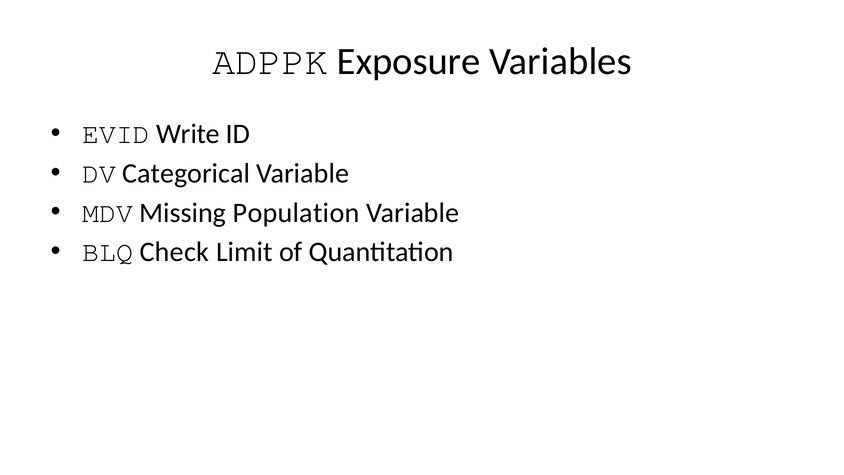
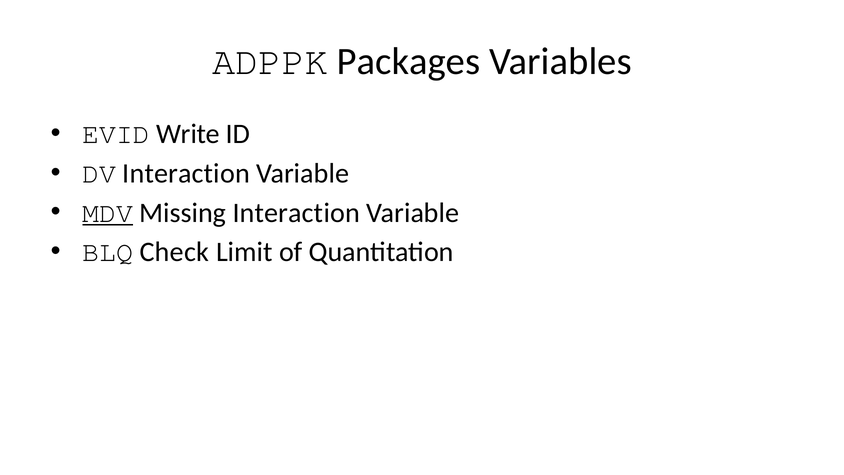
Exposure: Exposure -> Packages
DV Categorical: Categorical -> Interaction
MDV underline: none -> present
Missing Population: Population -> Interaction
